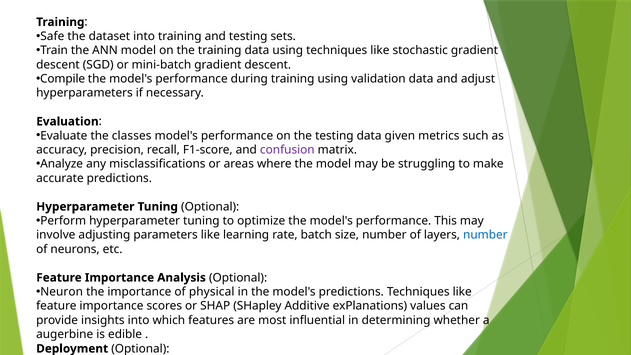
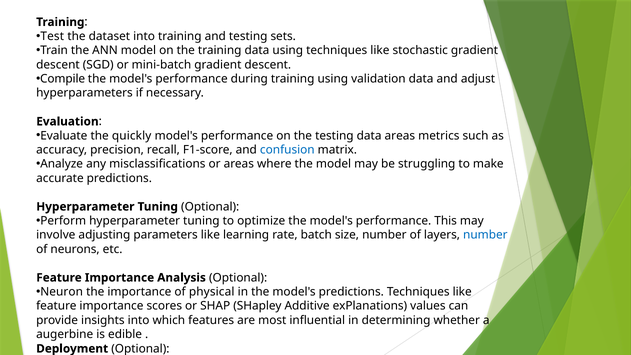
Safe: Safe -> Test
classes: classes -> quickly
data given: given -> areas
confusion colour: purple -> blue
